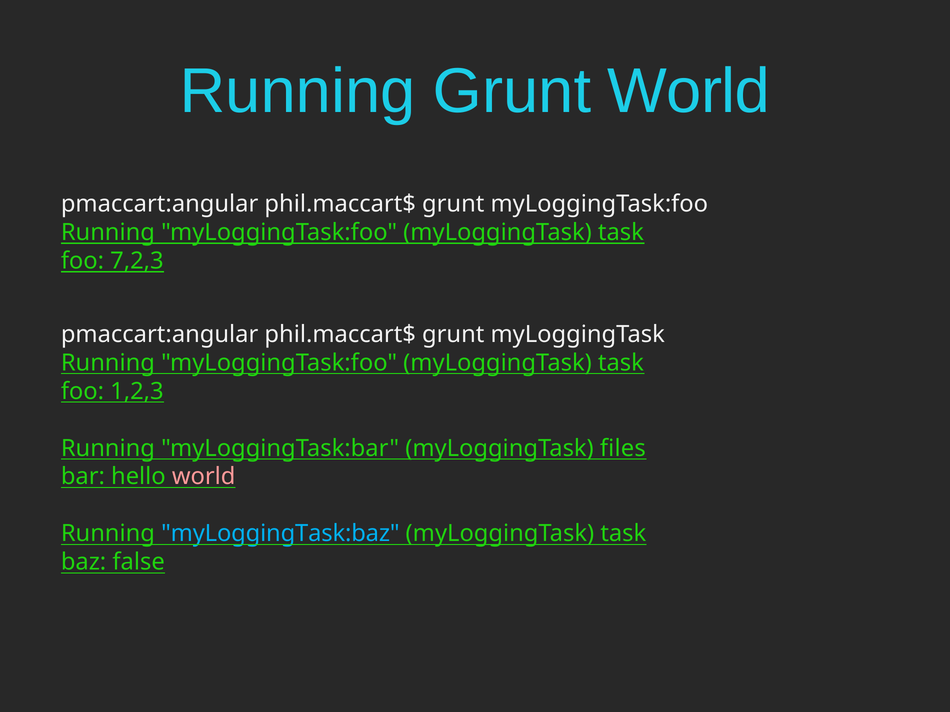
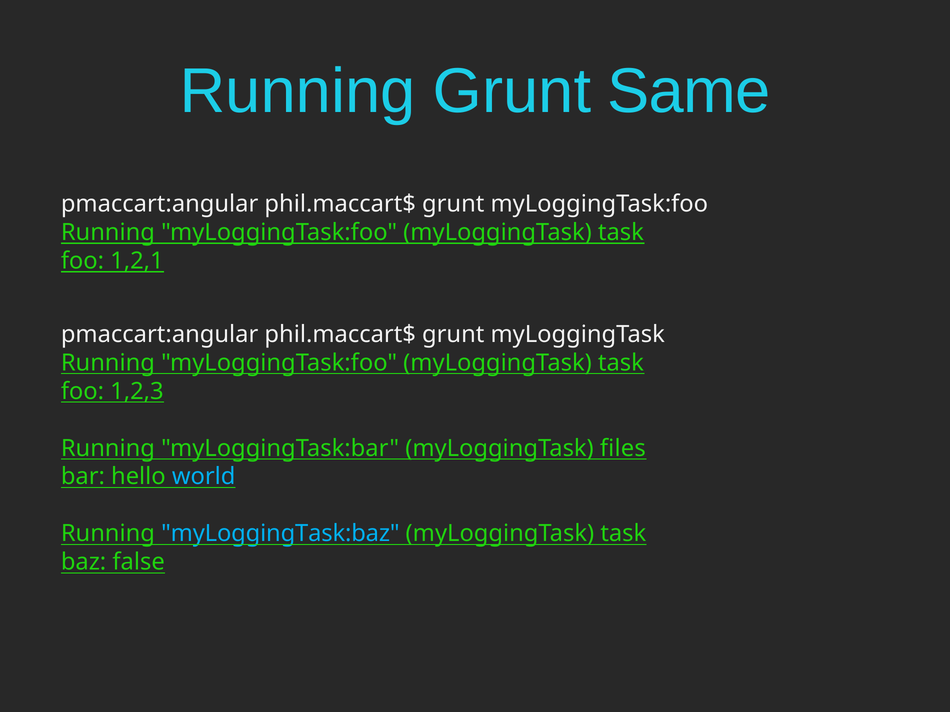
Grunt World: World -> Same
7,2,3: 7,2,3 -> 1,2,1
world at (204, 477) colour: pink -> light blue
